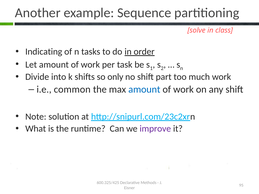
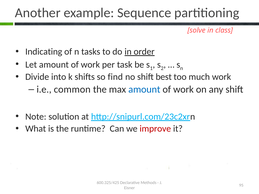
only: only -> find
part: part -> best
improve colour: purple -> red
